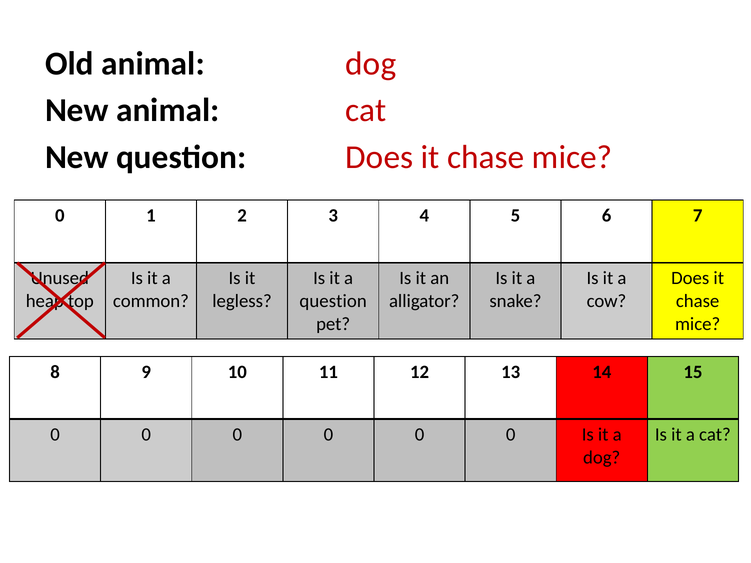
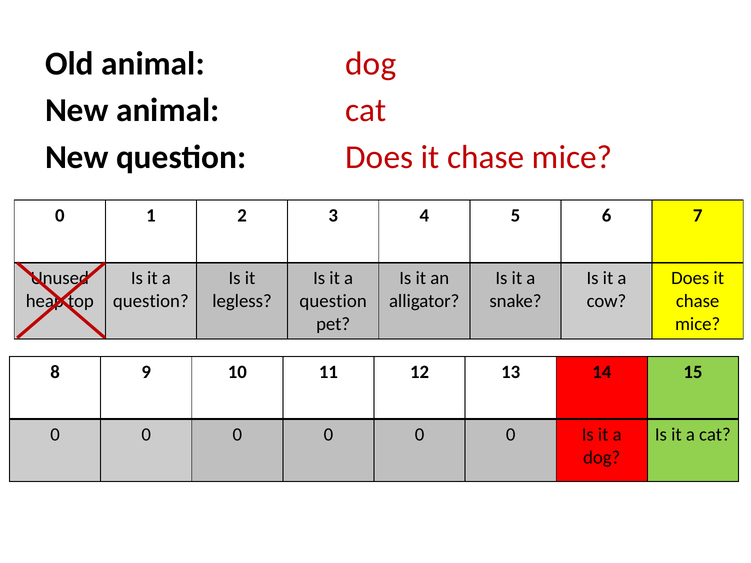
common at (151, 301): common -> question
